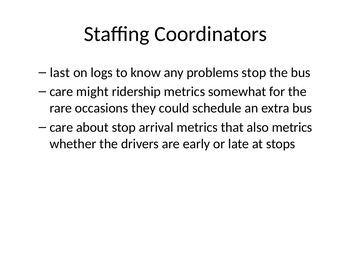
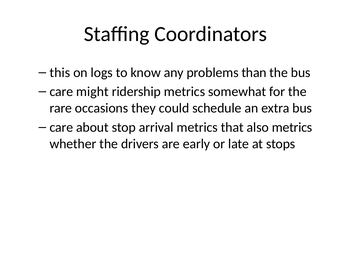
last: last -> this
problems stop: stop -> than
